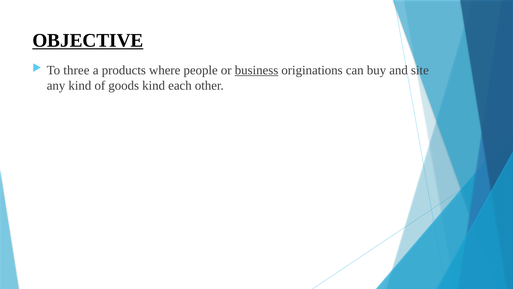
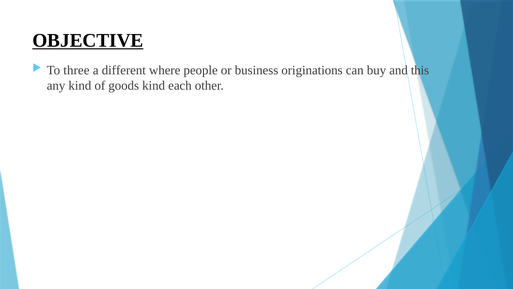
products: products -> different
business underline: present -> none
site: site -> this
